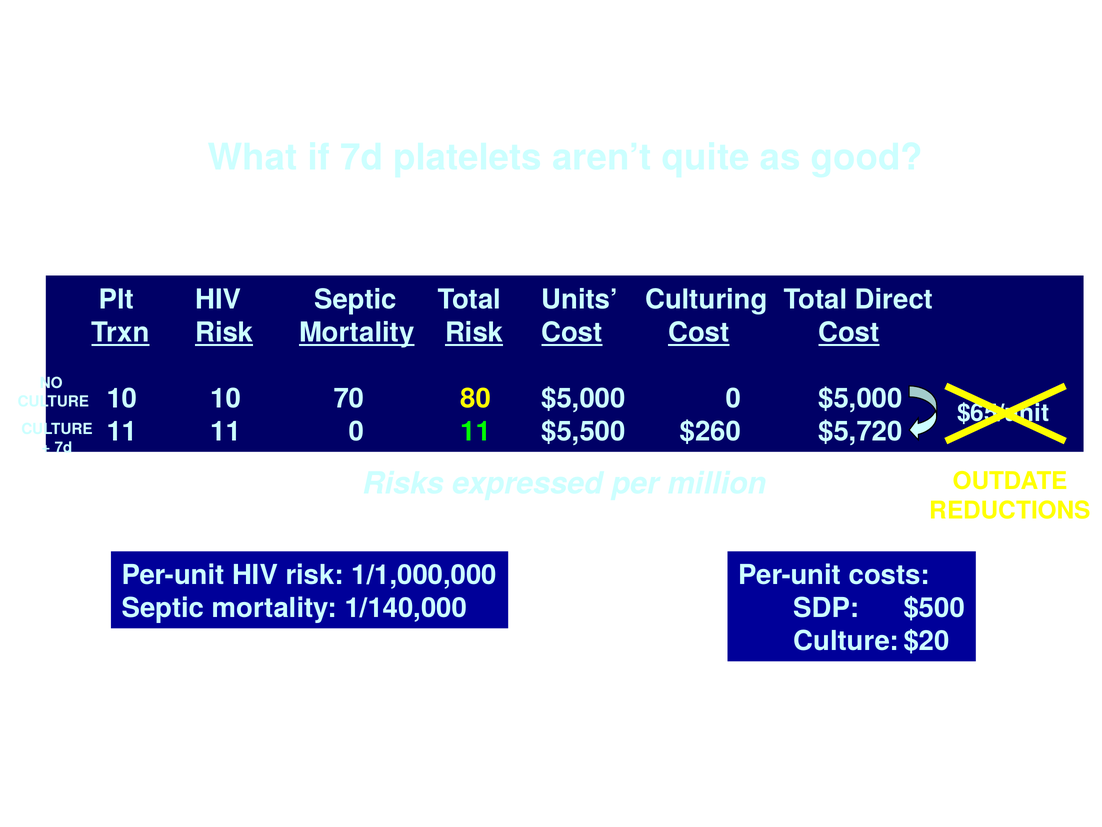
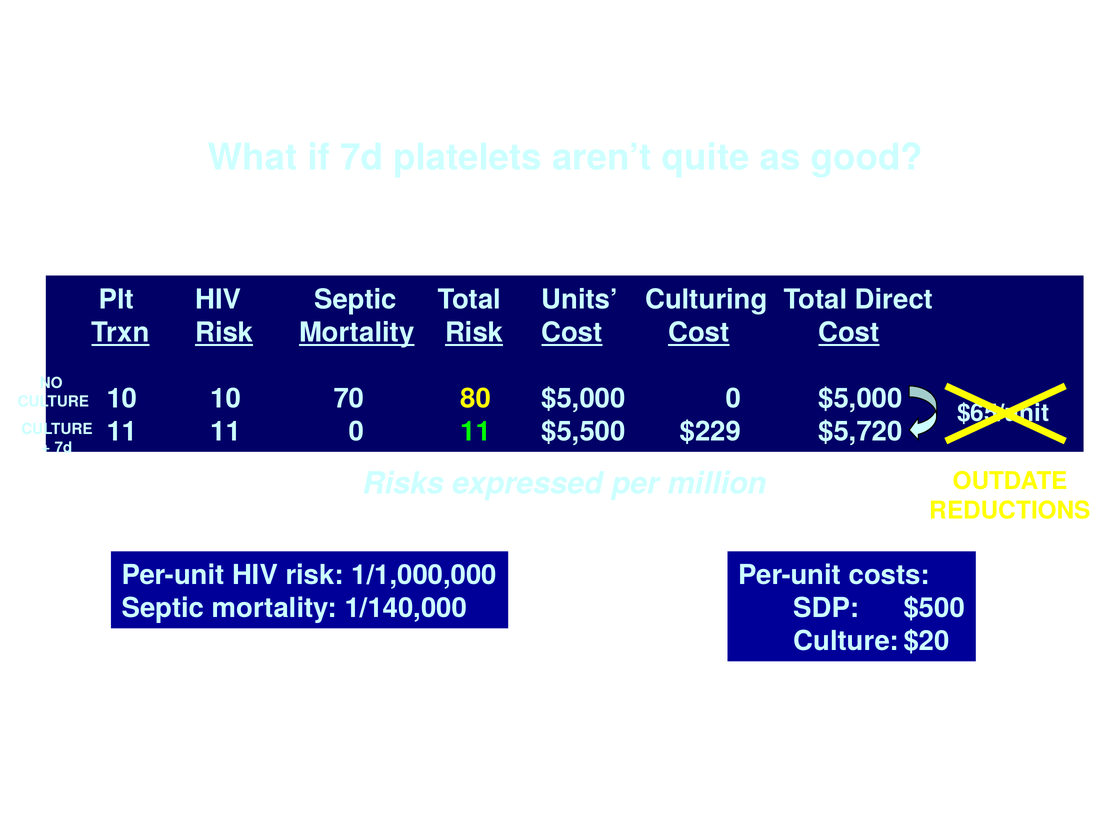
$260: $260 -> $229
